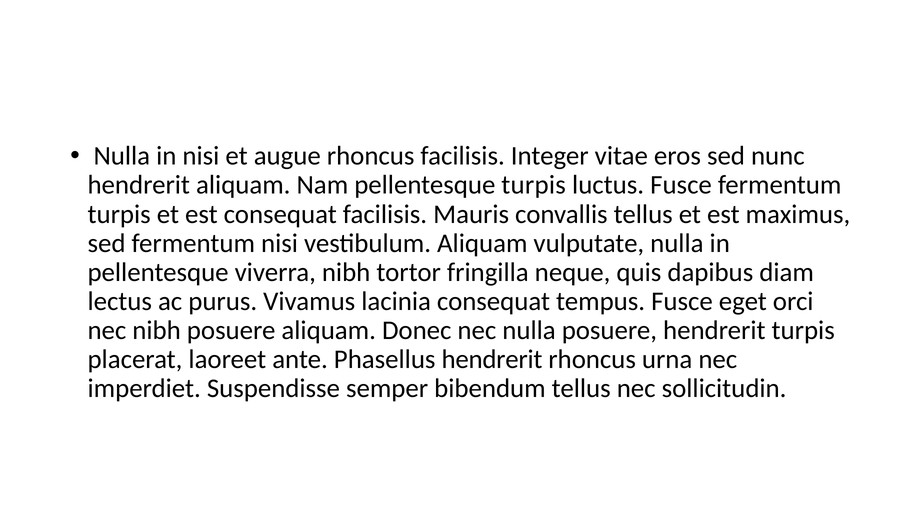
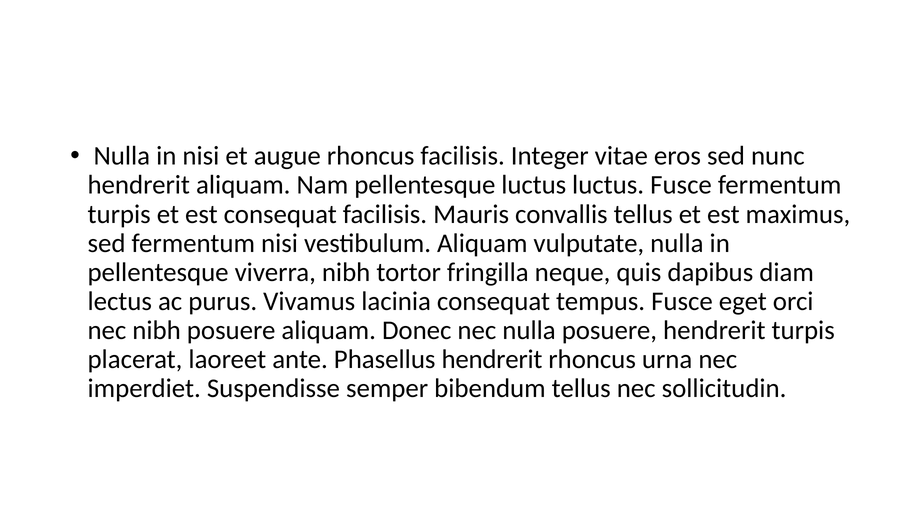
pellentesque turpis: turpis -> luctus
